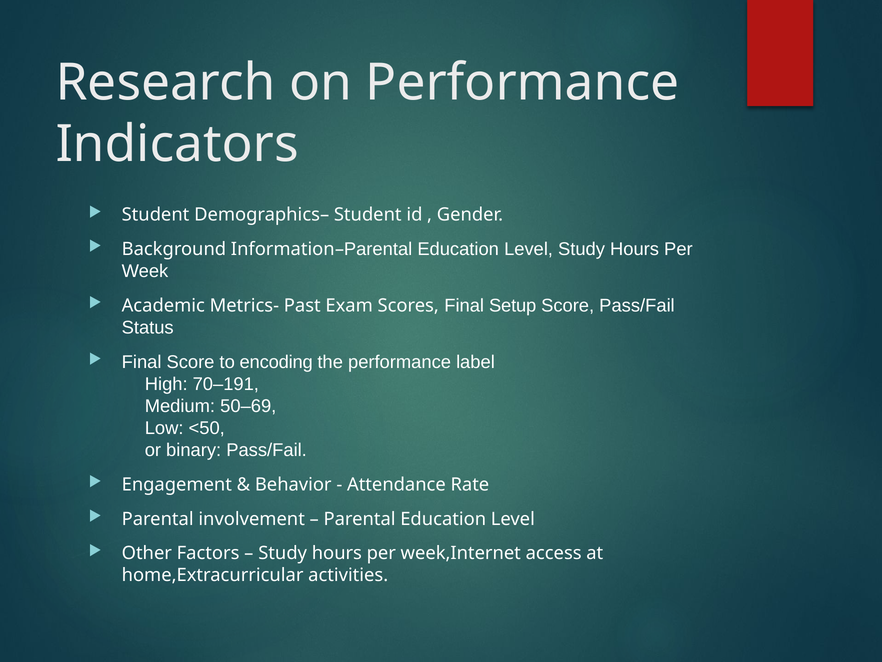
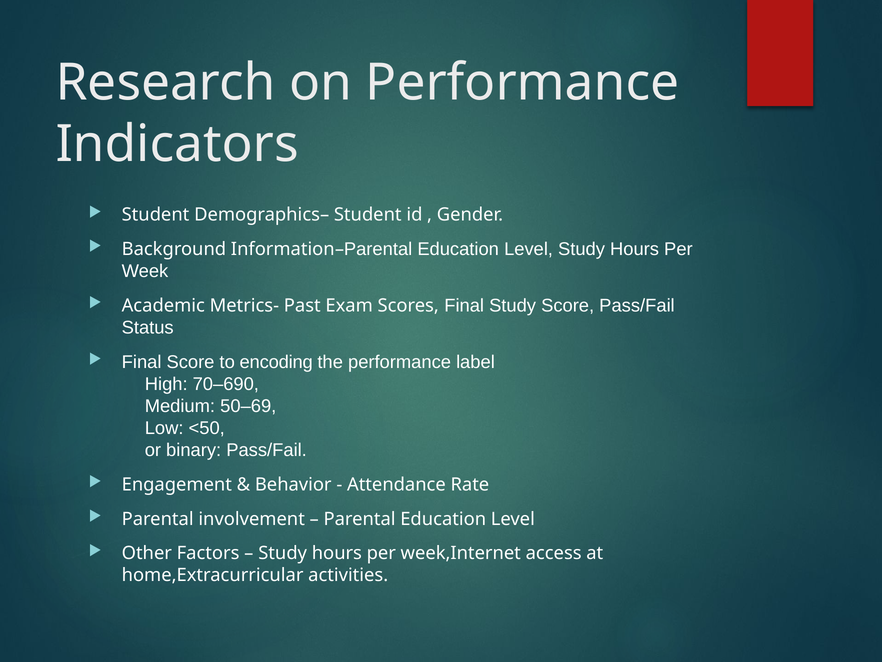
Final Setup: Setup -> Study
70–191: 70–191 -> 70–690
